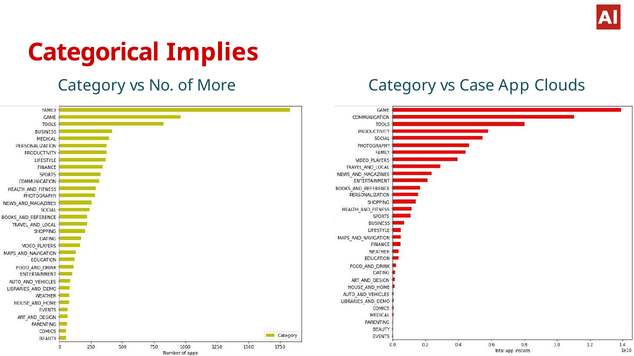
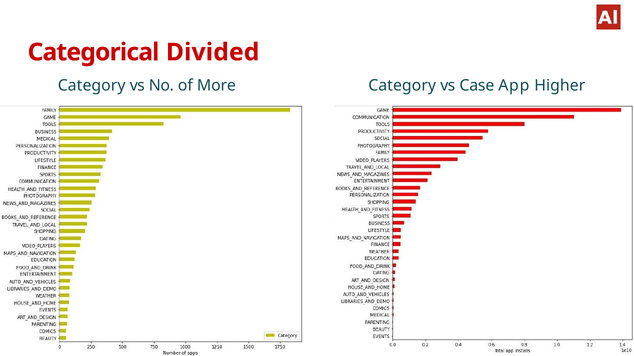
Implies: Implies -> Divided
Clouds: Clouds -> Higher
